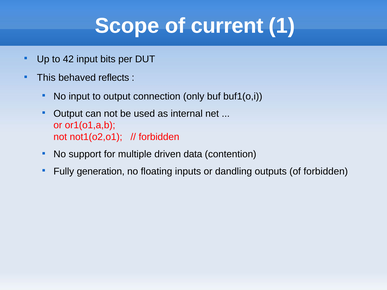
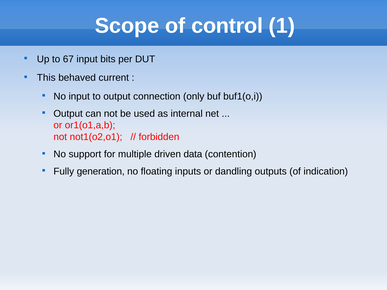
current: current -> control
42: 42 -> 67
reflects: reflects -> current
of forbidden: forbidden -> indication
